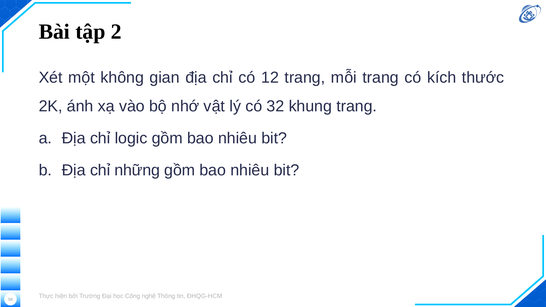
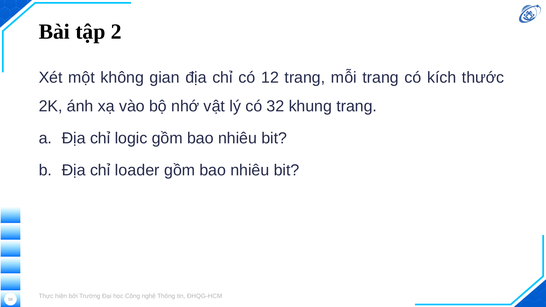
những: những -> loader
